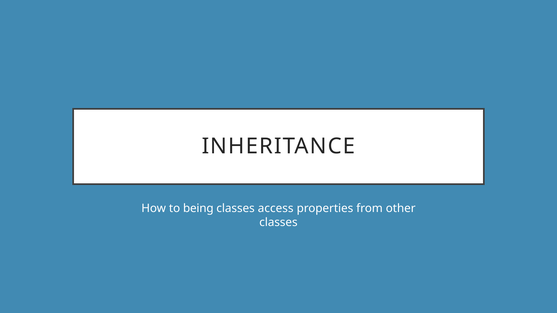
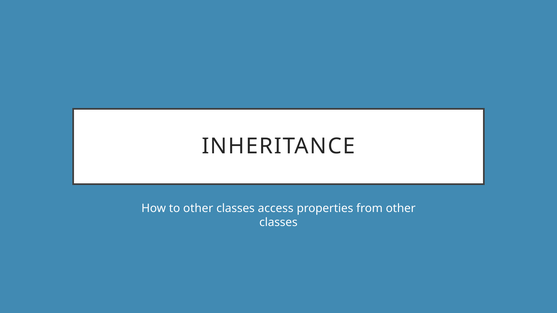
to being: being -> other
